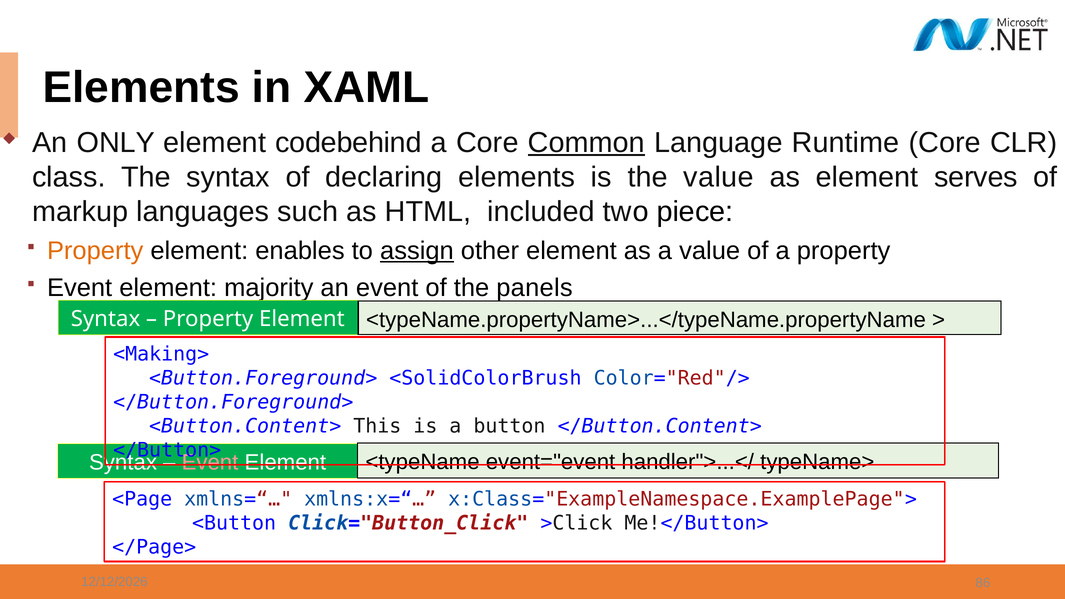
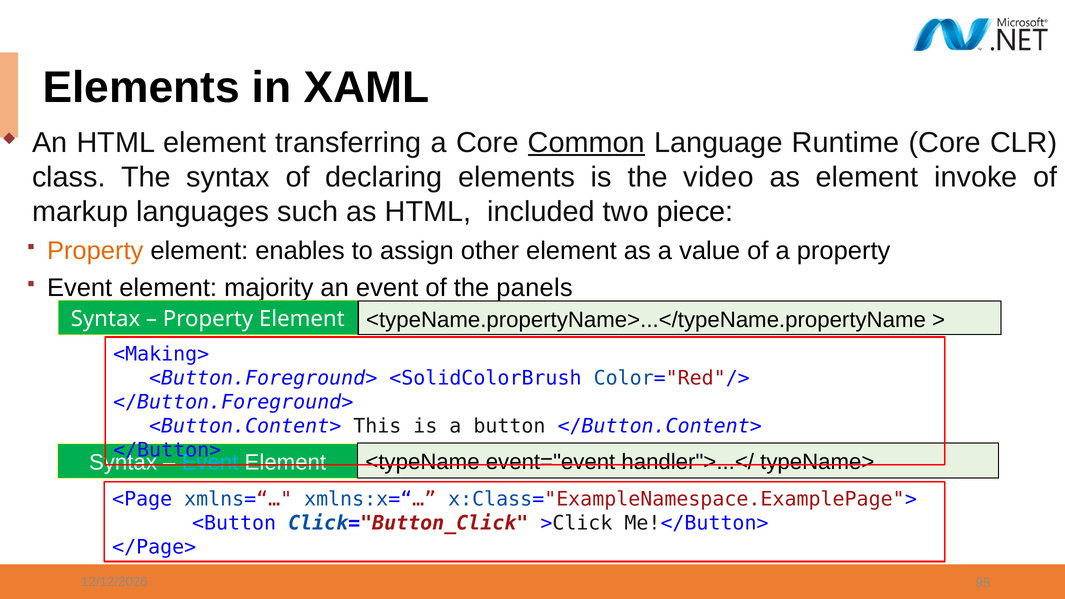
An ONLY: ONLY -> HTML
codebehind: codebehind -> transferring
the value: value -> video
serves: serves -> invoke
assign underline: present -> none
Event at (210, 463) colour: pink -> light blue
86: 86 -> 95
